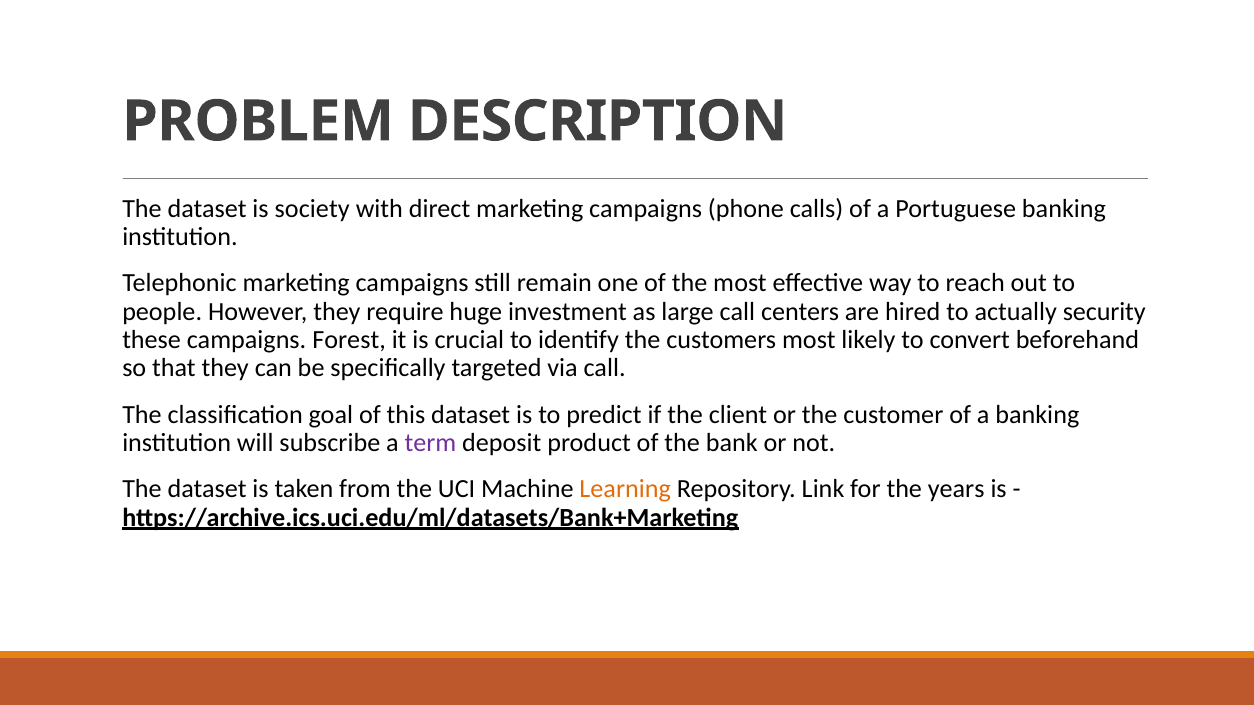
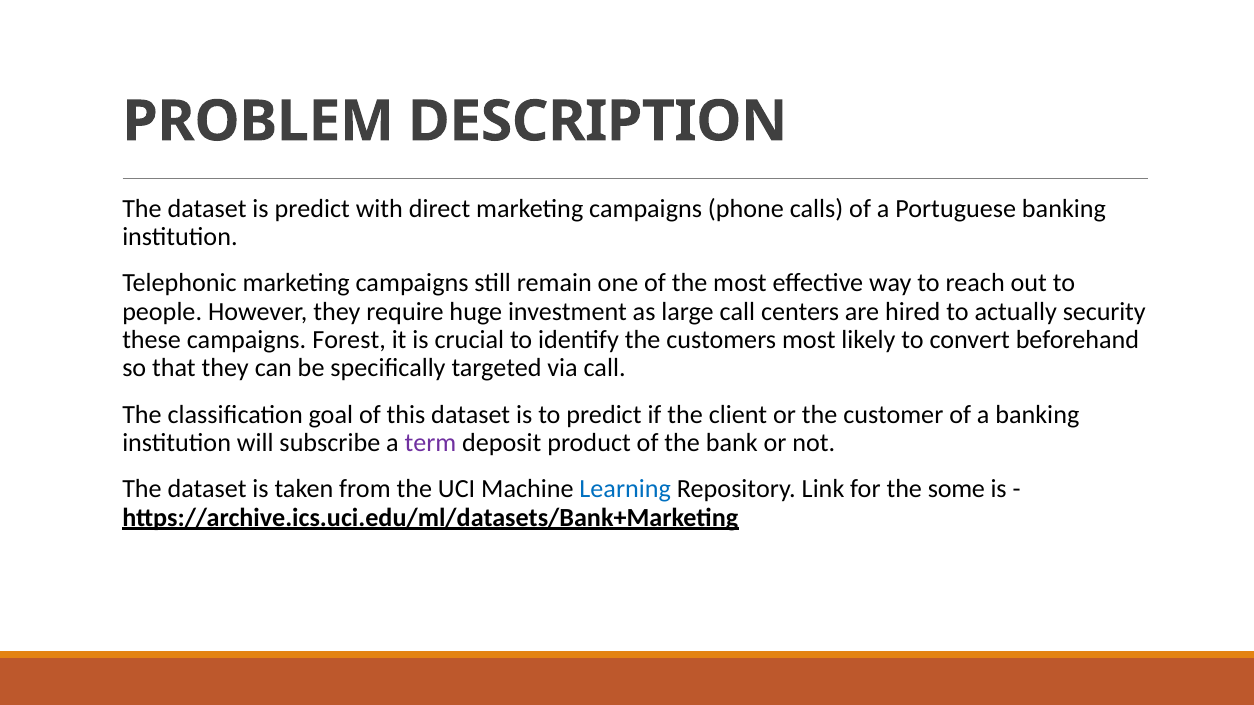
is society: society -> predict
Learning colour: orange -> blue
years: years -> some
